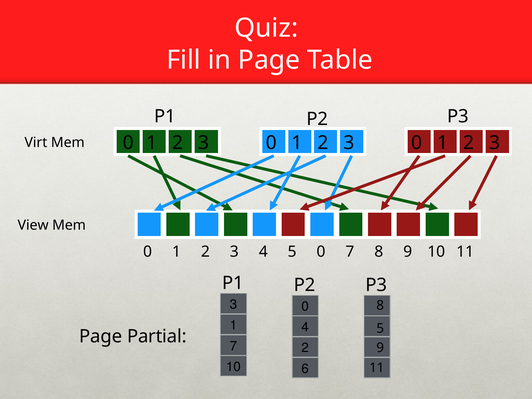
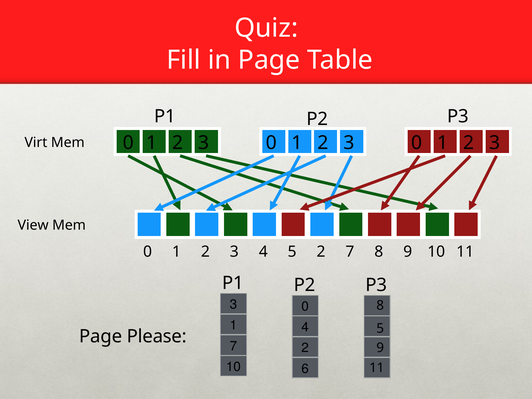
5 0: 0 -> 2
Partial: Partial -> Please
